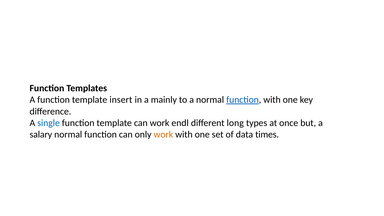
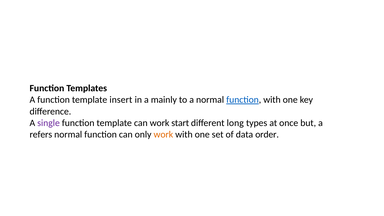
single colour: blue -> purple
endl: endl -> start
salary: salary -> refers
times: times -> order
